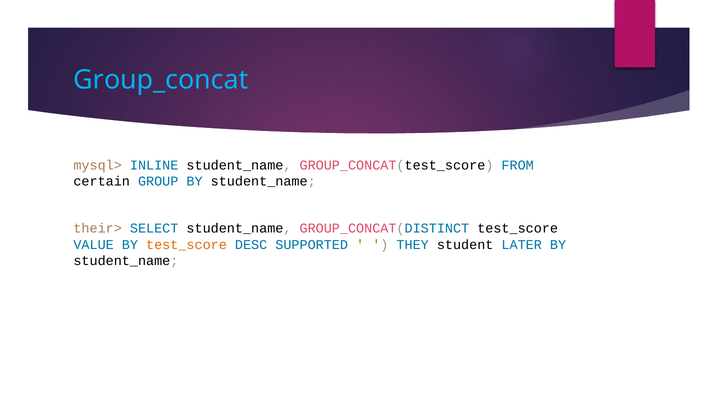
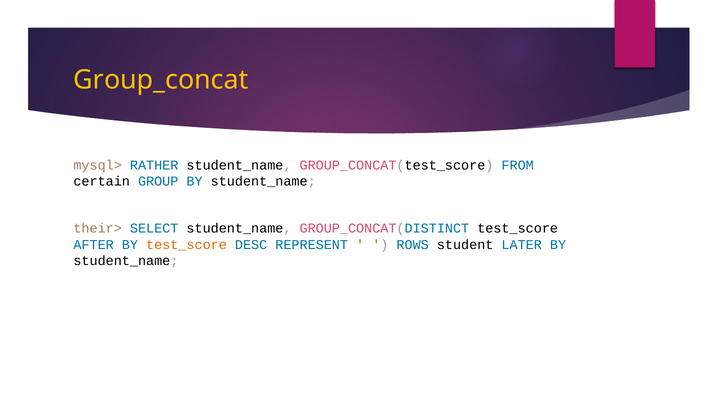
Group_concat colour: light blue -> yellow
INLINE: INLINE -> RATHER
VALUE: VALUE -> AFTER
SUPPORTED: SUPPORTED -> REPRESENT
THEY: THEY -> ROWS
